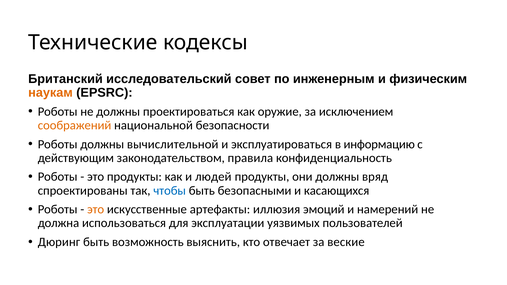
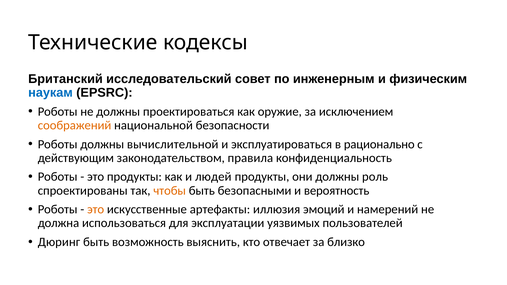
наукам colour: orange -> blue
информацию: информацию -> рационально
вряд: вряд -> роль
чтобы colour: blue -> orange
касающихся: касающихся -> вероятность
веские: веские -> близко
